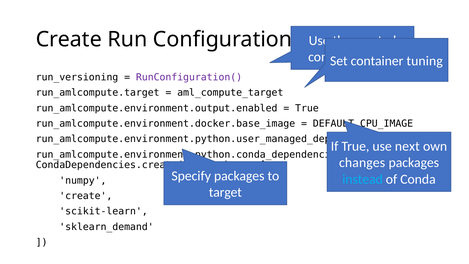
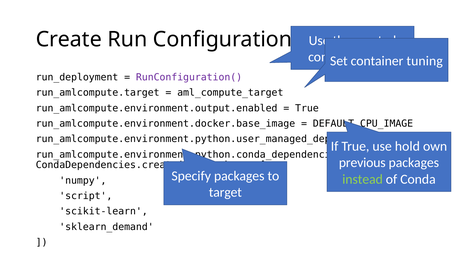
run_versioning: run_versioning -> run_deployment
next: next -> hold
changes: changes -> previous
instead colour: light blue -> light green
create at (86, 196): create -> script
